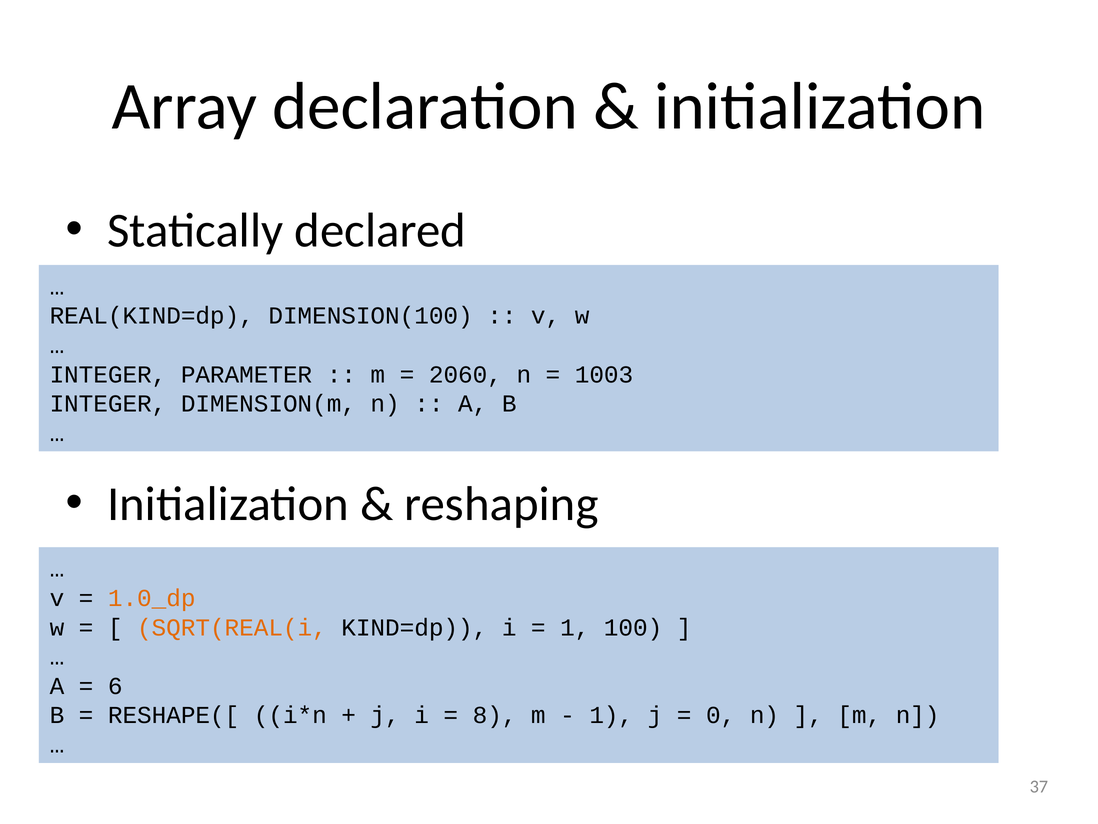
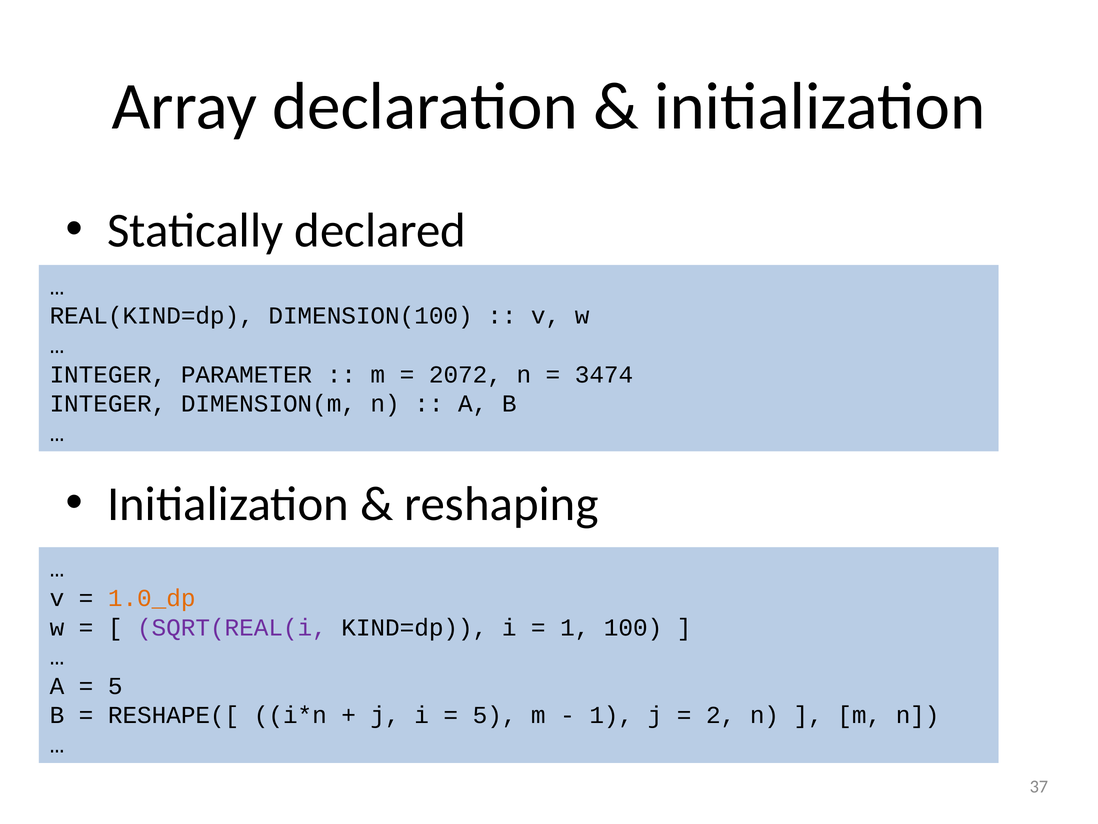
2060: 2060 -> 2072
1003: 1003 -> 3474
SQRT(REAL(i colour: orange -> purple
6 at (115, 686): 6 -> 5
8 at (495, 715): 8 -> 5
0: 0 -> 2
